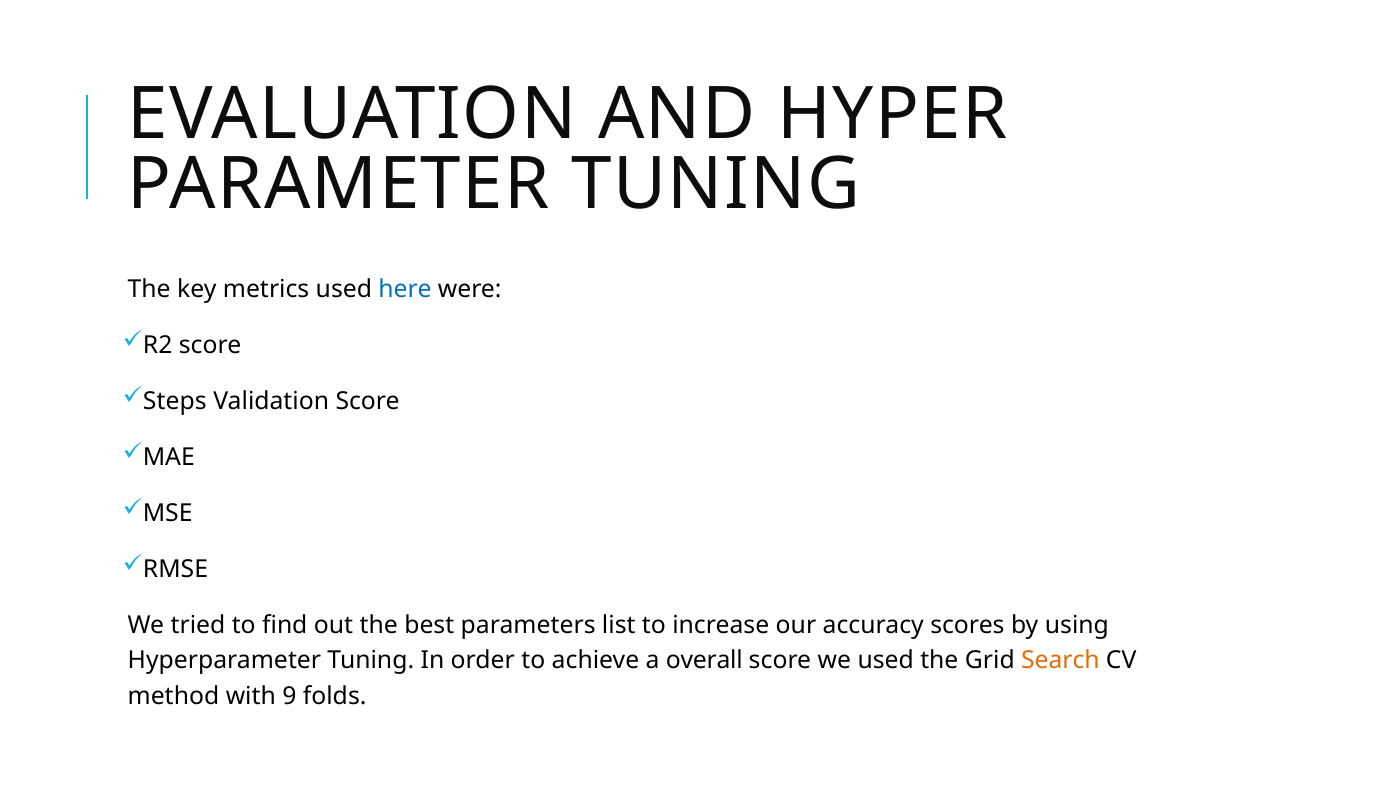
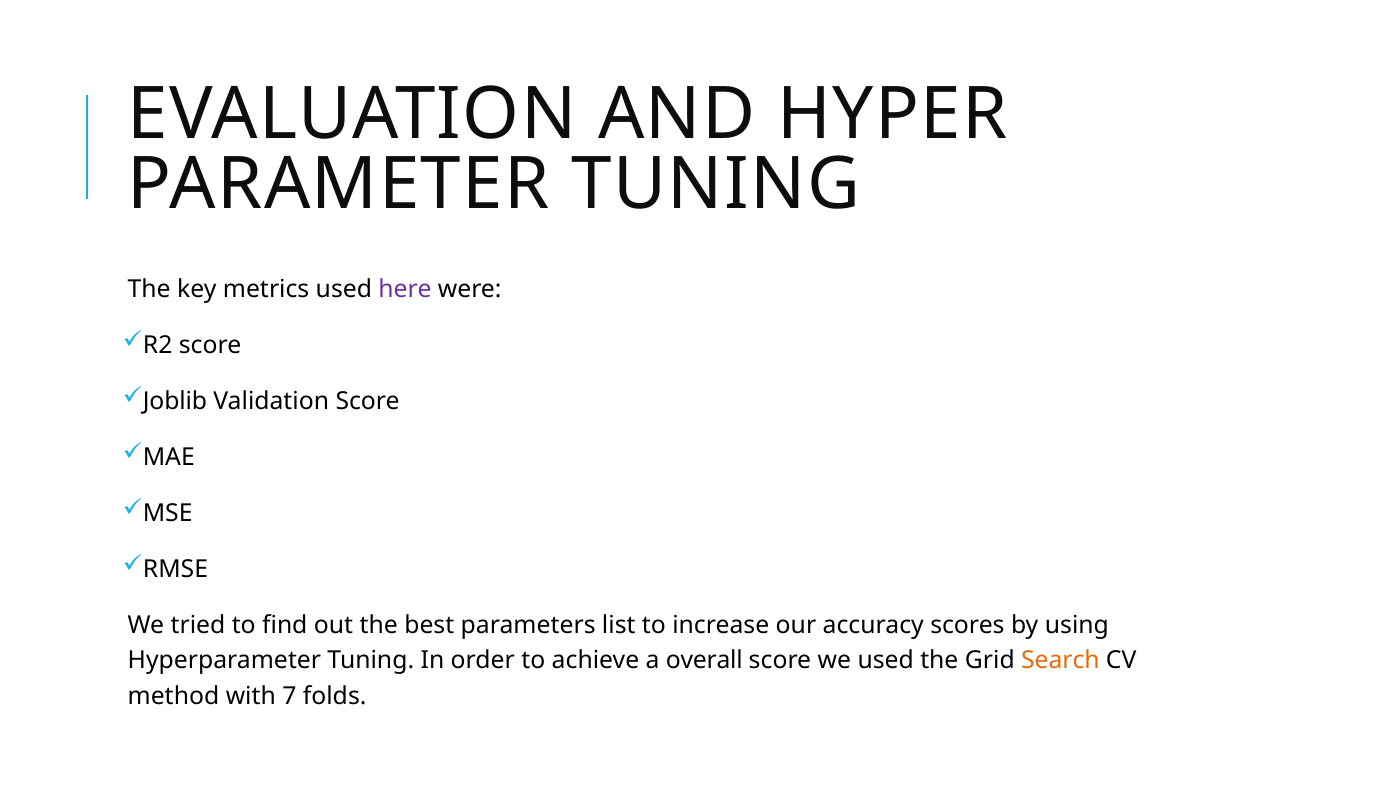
here colour: blue -> purple
Steps: Steps -> Joblib
9: 9 -> 7
